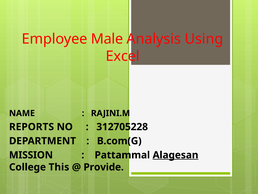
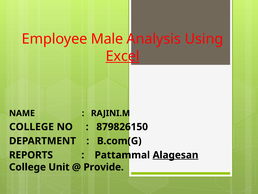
Excel underline: none -> present
REPORTS at (32, 127): REPORTS -> COLLEGE
312705228: 312705228 -> 879826150
MISSION: MISSION -> REPORTS
This: This -> Unit
